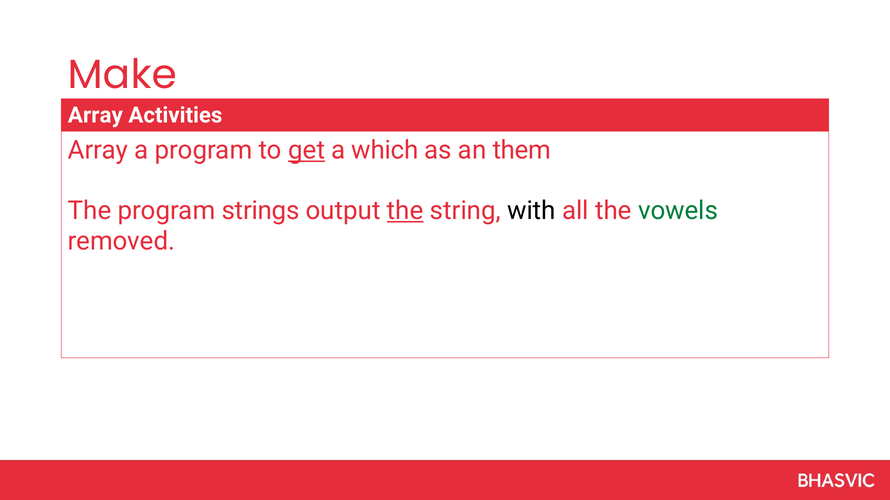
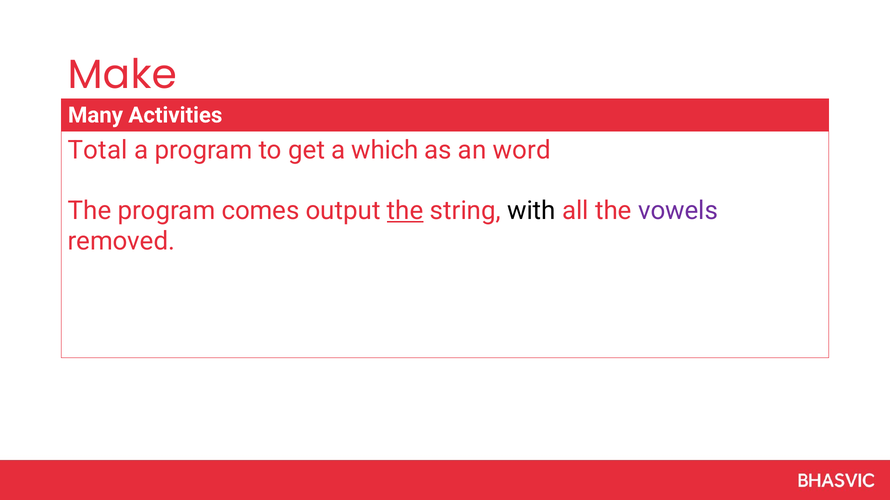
Array at (95, 115): Array -> Many
Array at (98, 150): Array -> Total
get underline: present -> none
them: them -> word
strings: strings -> comes
vowels colour: green -> purple
